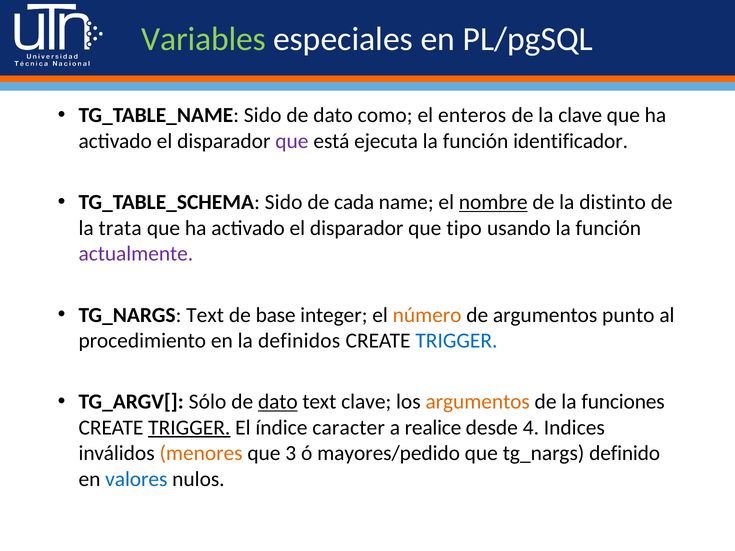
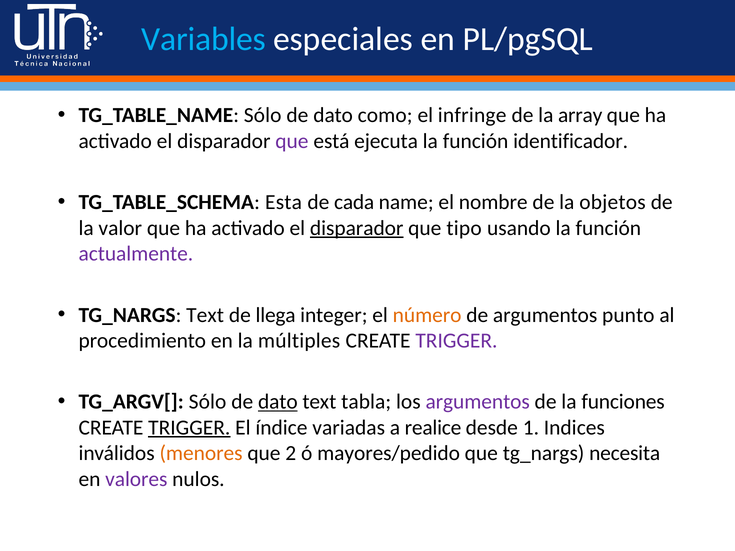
Variables colour: light green -> light blue
TG_TABLE_NAME Sido: Sido -> Sólo
enteros: enteros -> infringe
la clave: clave -> array
TG_TABLE_SCHEMA Sido: Sido -> Esta
nombre underline: present -> none
distinto: distinto -> objetos
trata: trata -> valor
disparador at (357, 228) underline: none -> present
base: base -> llega
definidos: definidos -> múltiples
TRIGGER at (456, 341) colour: blue -> purple
text clave: clave -> tabla
argumentos at (478, 402) colour: orange -> purple
caracter: caracter -> variadas
4: 4 -> 1
3: 3 -> 2
definido: definido -> necesita
valores colour: blue -> purple
